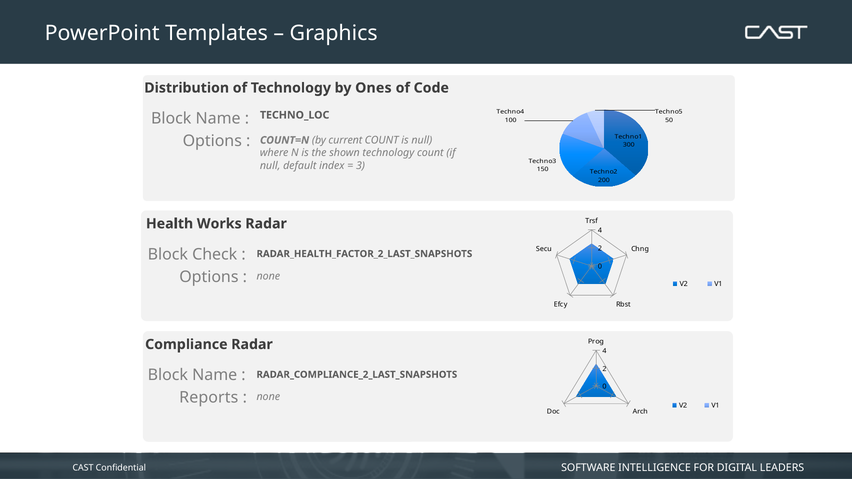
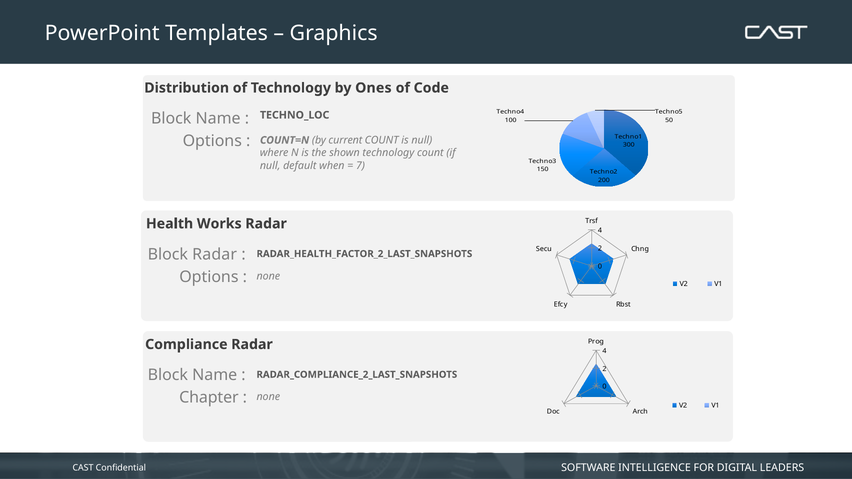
index: index -> when
3: 3 -> 7
Block Check: Check -> Radar
Reports: Reports -> Chapter
